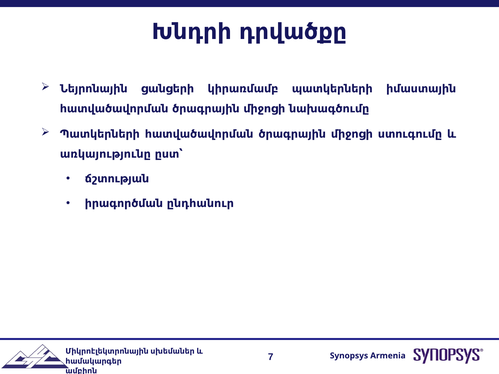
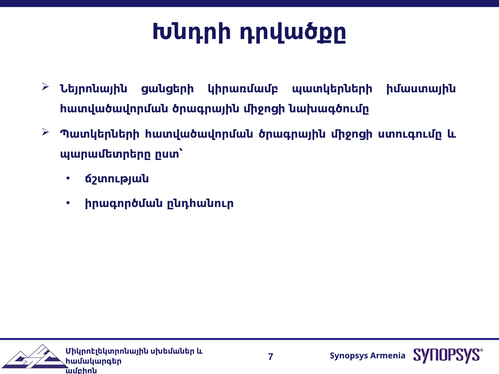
առկայությունը: առկայությունը -> պարամետրերը
